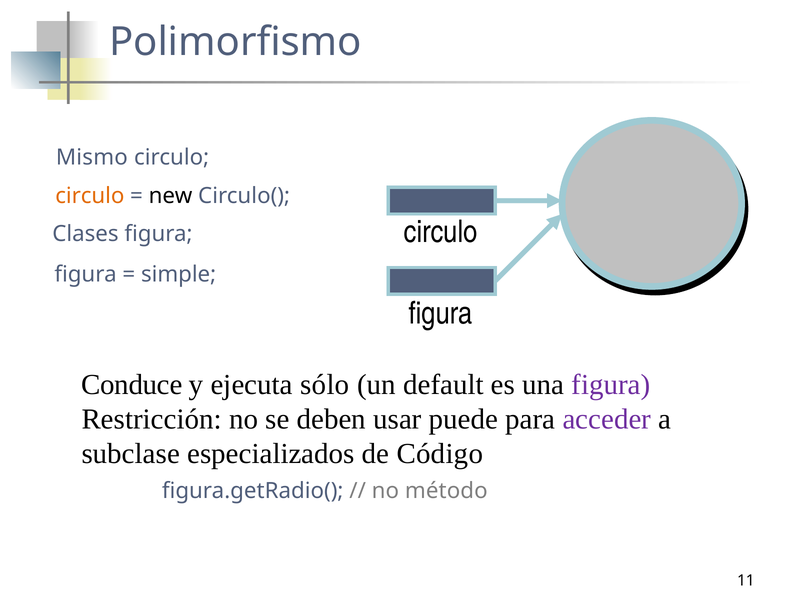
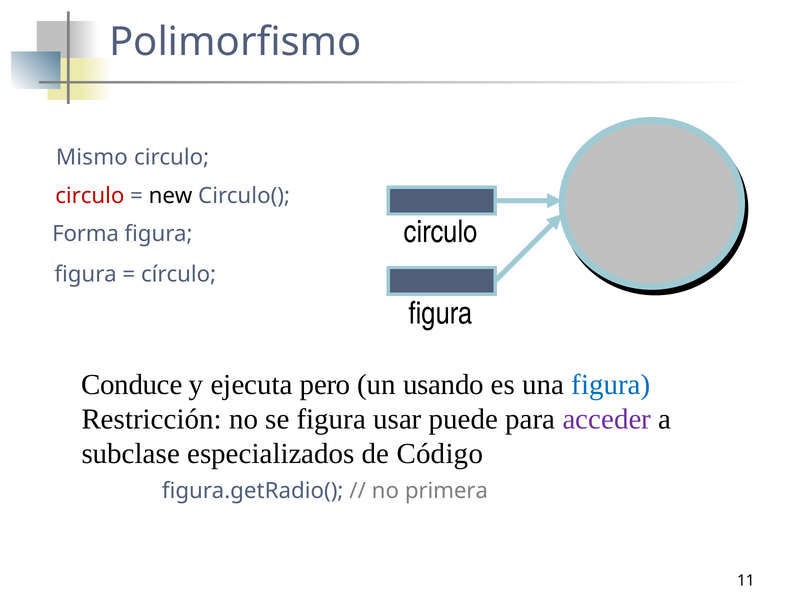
circulo at (90, 196) colour: orange -> red
Clases: Clases -> Forma
simple: simple -> círculo
sólo: sólo -> pero
default: default -> usando
figura at (611, 385) colour: purple -> blue
se deben: deben -> figura
método: método -> primera
